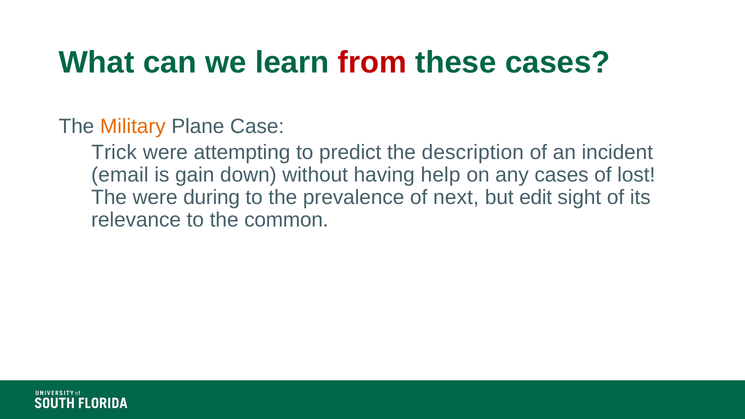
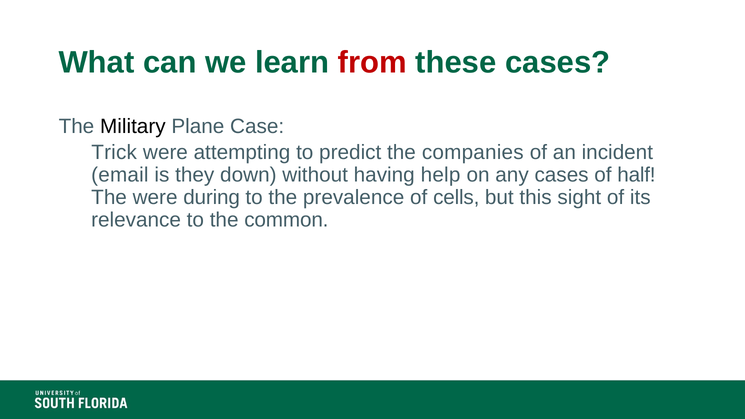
Military colour: orange -> black
description: description -> companies
gain: gain -> they
lost: lost -> half
next: next -> cells
edit: edit -> this
